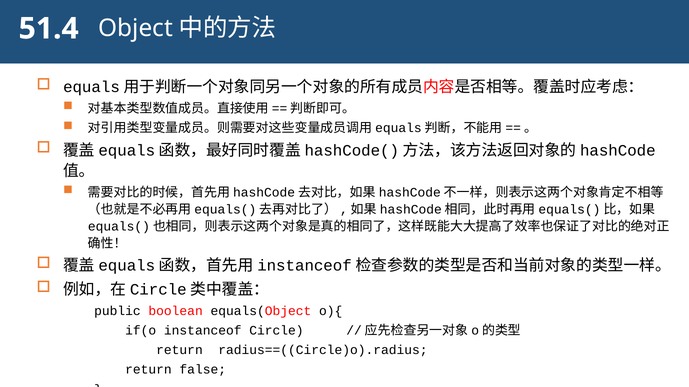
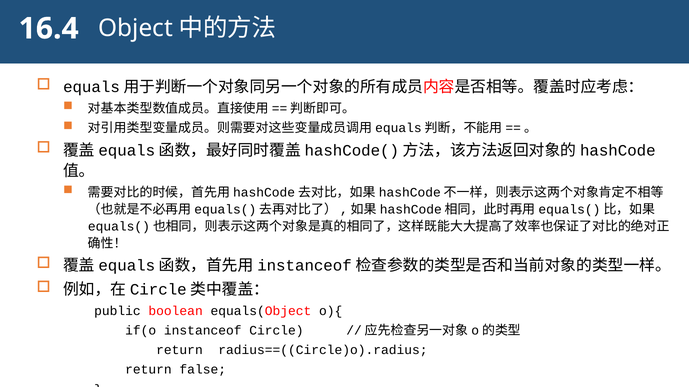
51.4: 51.4 -> 16.4
